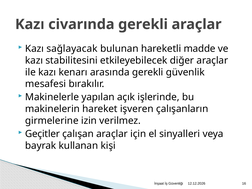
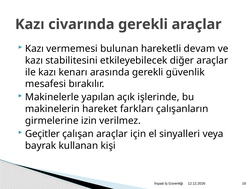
sağlayacak: sağlayacak -> vermemesi
madde: madde -> devam
işveren: işveren -> farkları
